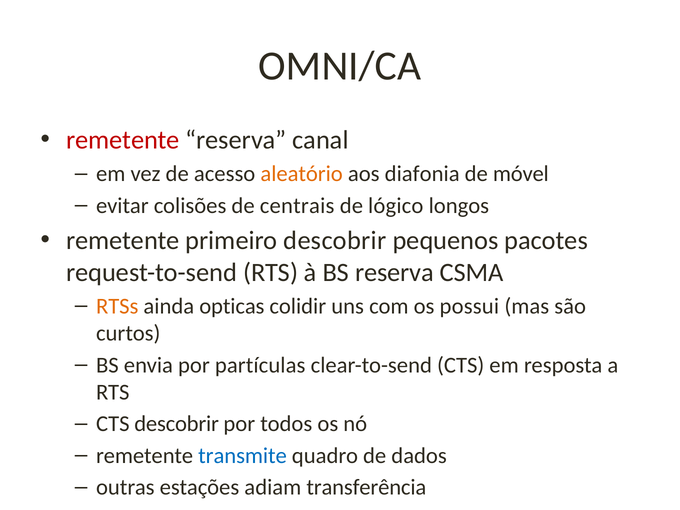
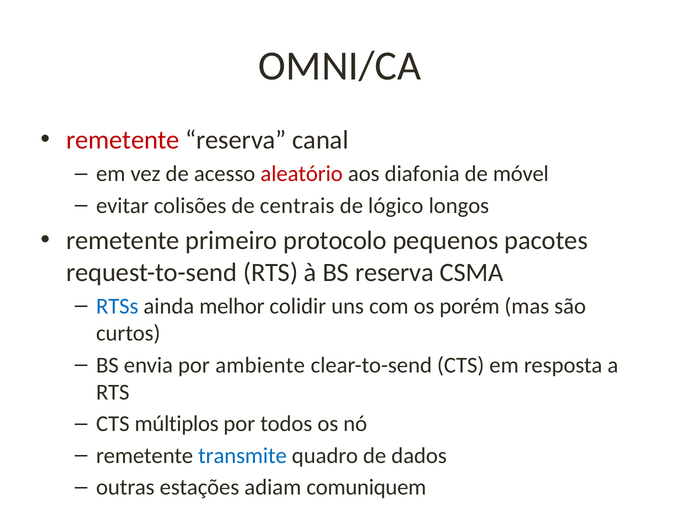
aleatório colour: orange -> red
primeiro descobrir: descobrir -> protocolo
RTSs colour: orange -> blue
opticas: opticas -> melhor
possui: possui -> porém
partículas: partículas -> ambiente
CTS descobrir: descobrir -> múltiplos
transferência: transferência -> comuniquem
